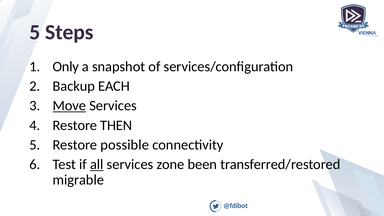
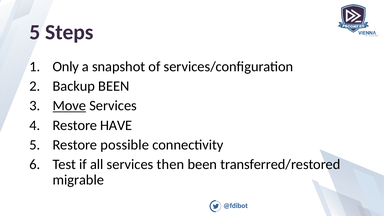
Backup EACH: EACH -> BEEN
THEN: THEN -> HAVE
all underline: present -> none
zone: zone -> then
